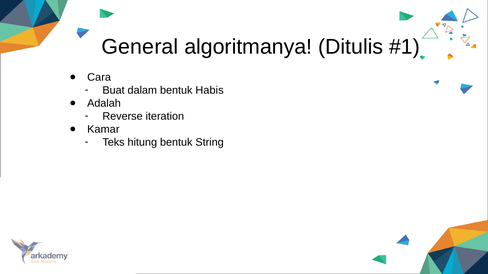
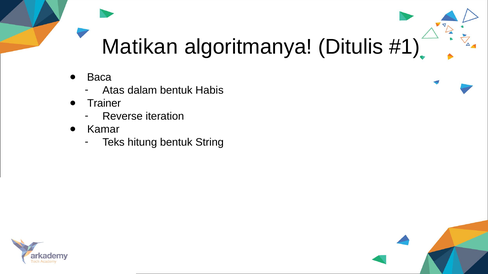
General: General -> Matikan
Cara: Cara -> Baca
Buat: Buat -> Atas
Adalah: Adalah -> Trainer
